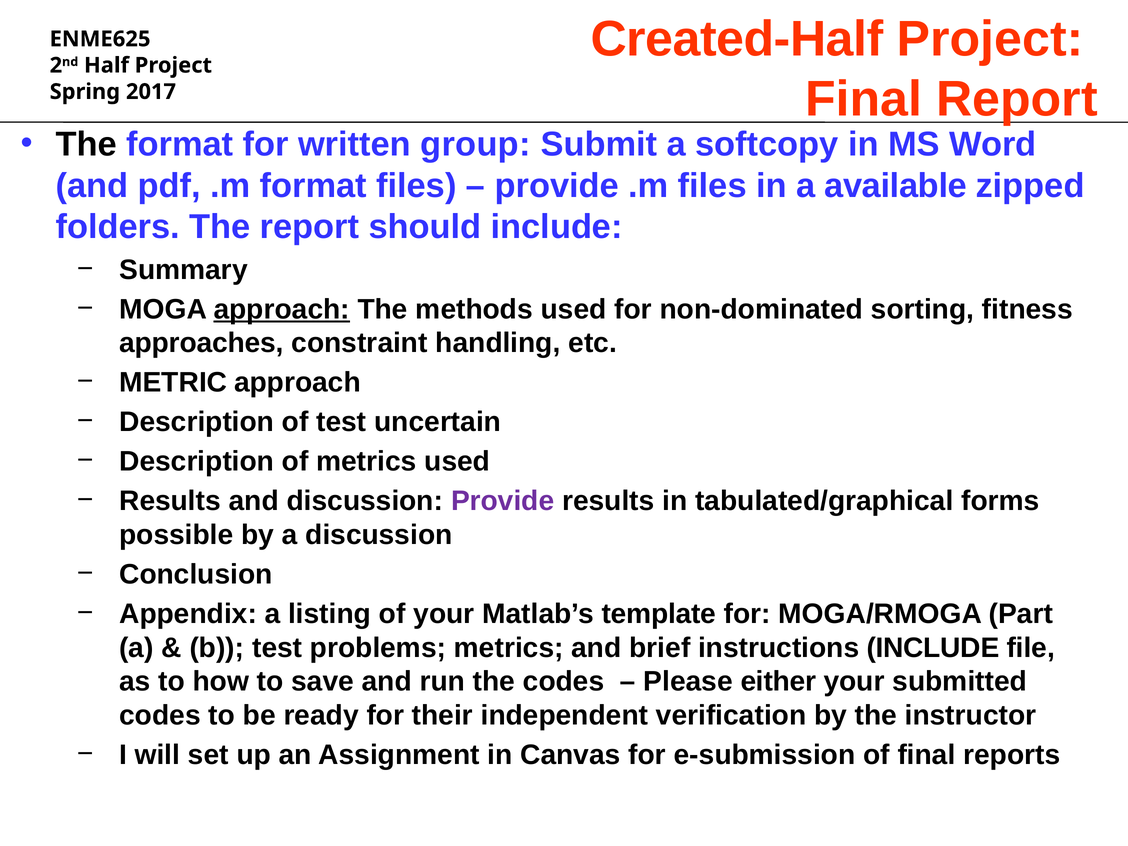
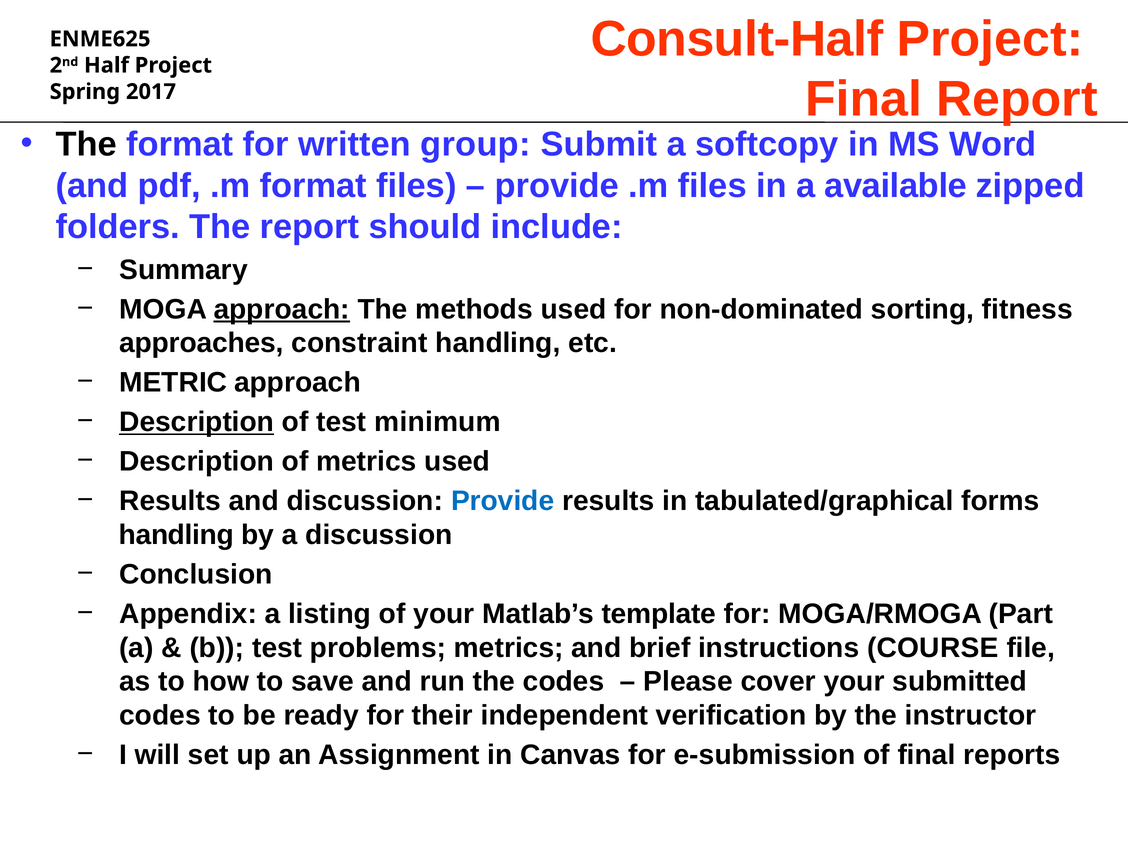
Created-Half: Created-Half -> Consult-Half
Description at (197, 422) underline: none -> present
uncertain: uncertain -> minimum
Provide at (503, 501) colour: purple -> blue
possible at (176, 535): possible -> handling
instructions INCLUDE: INCLUDE -> COURSE
either: either -> cover
